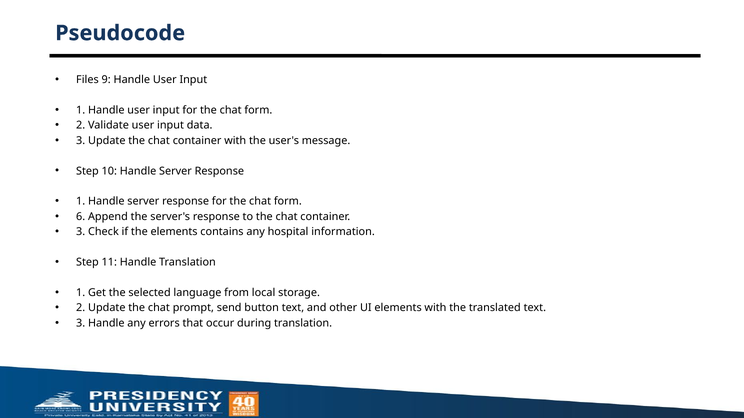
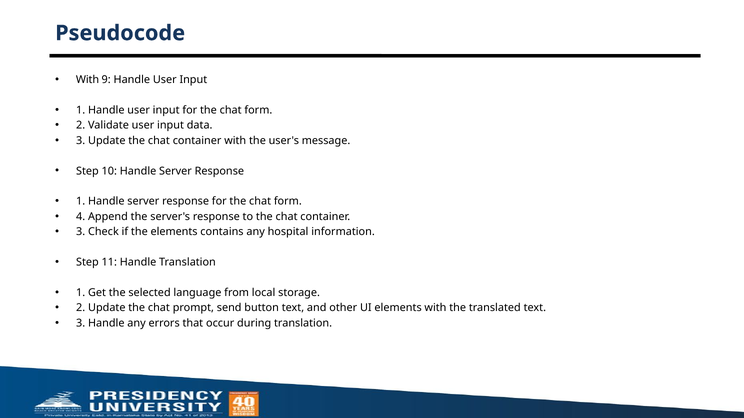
Files at (87, 80): Files -> With
6: 6 -> 4
